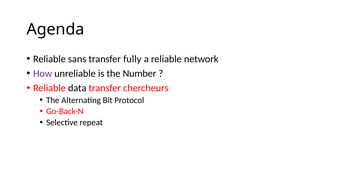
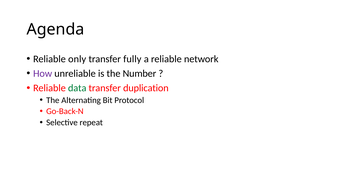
sans: sans -> only
data colour: black -> green
chercheurs: chercheurs -> duplication
